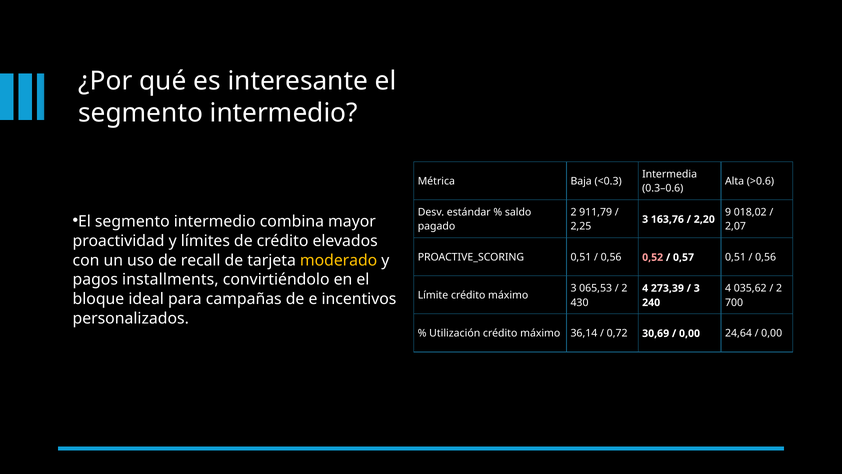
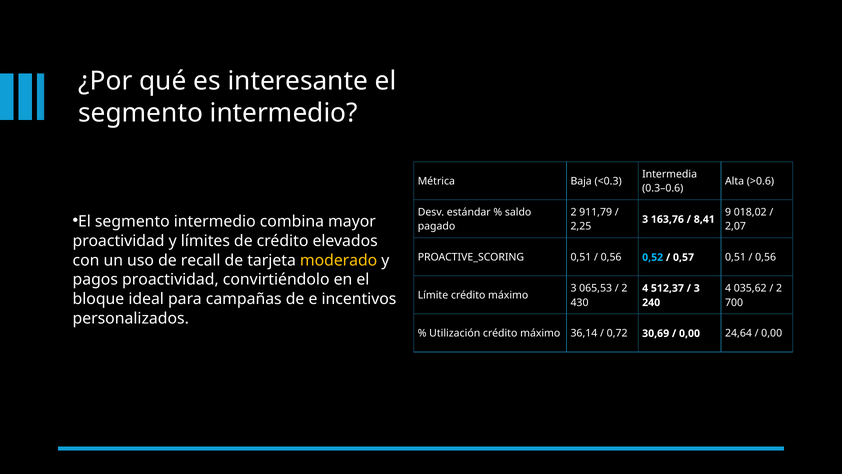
2,20: 2,20 -> 8,41
0,52 colour: pink -> light blue
pagos installments: installments -> proactividad
273,39: 273,39 -> 512,37
